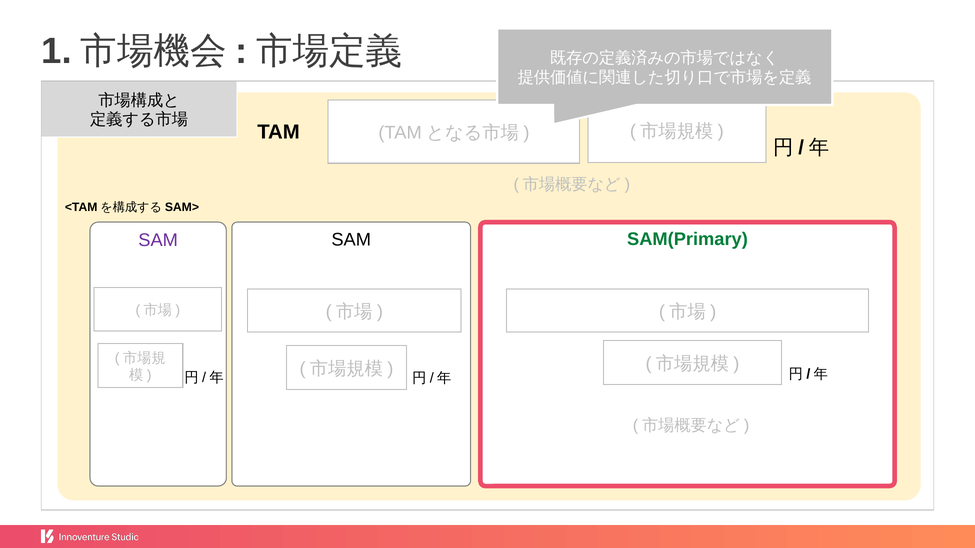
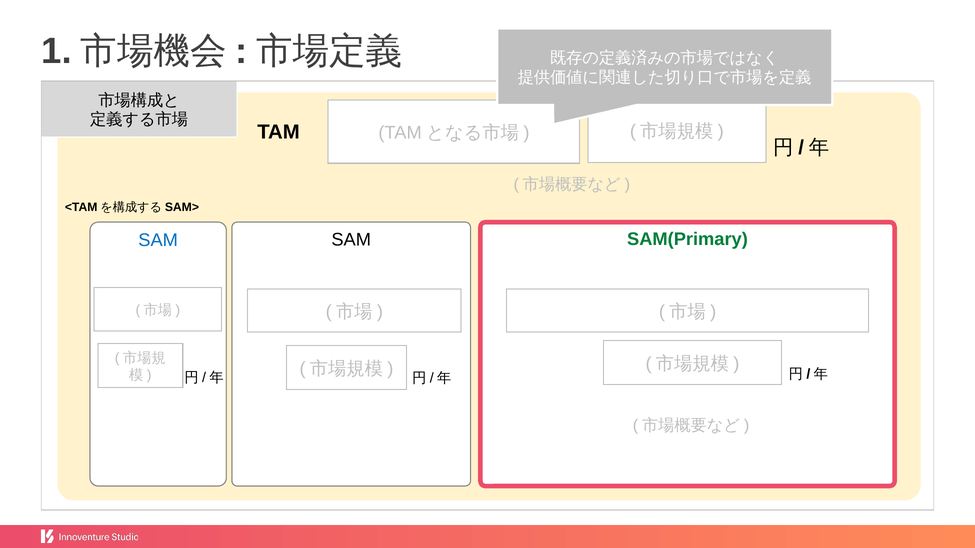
SAM at (158, 241) colour: purple -> blue
